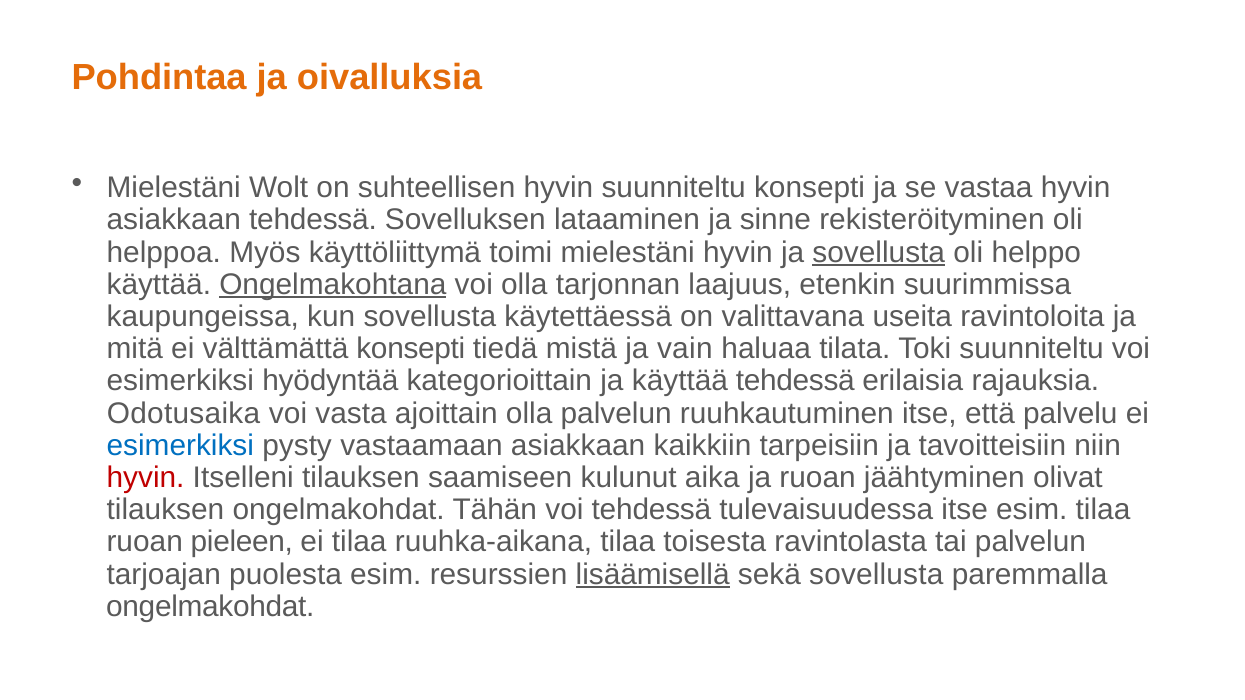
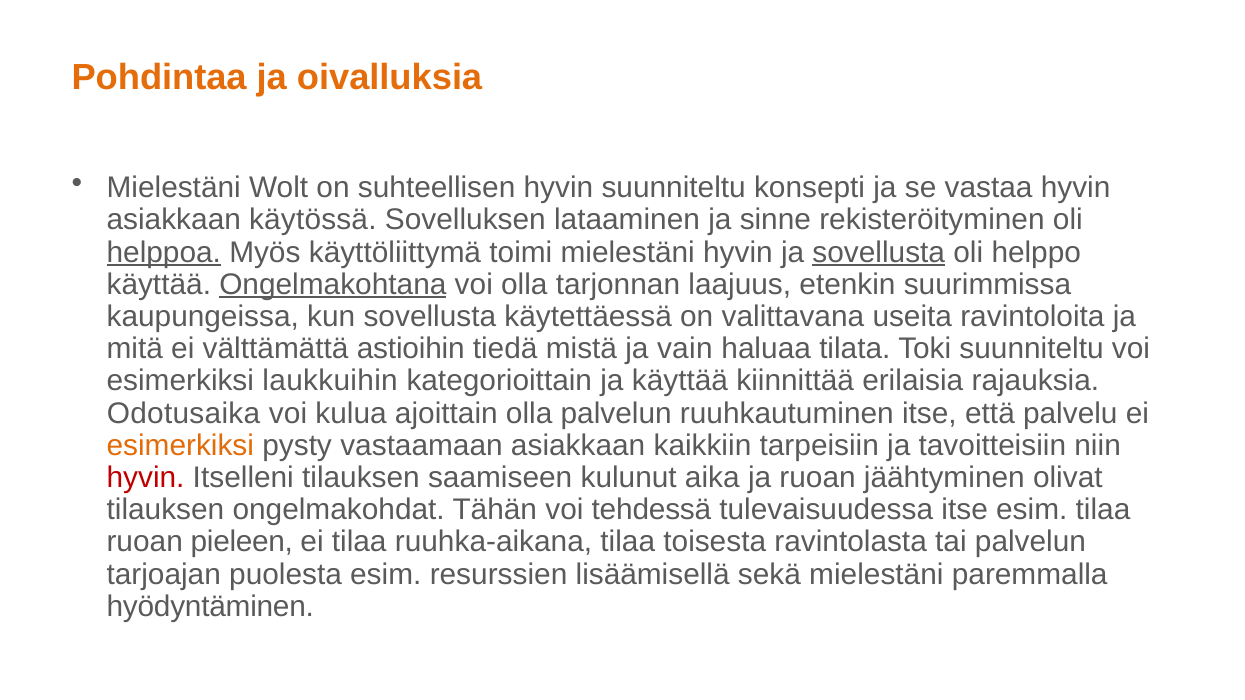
asiakkaan tehdessä: tehdessä -> käytössä
helppoa underline: none -> present
välttämättä konsepti: konsepti -> astioihin
hyödyntää: hyödyntää -> laukkuihin
käyttää tehdessä: tehdessä -> kiinnittää
vasta: vasta -> kulua
esimerkiksi at (180, 446) colour: blue -> orange
lisäämisellä underline: present -> none
sekä sovellusta: sovellusta -> mielestäni
ongelmakohdat at (210, 607): ongelmakohdat -> hyödyntäminen
